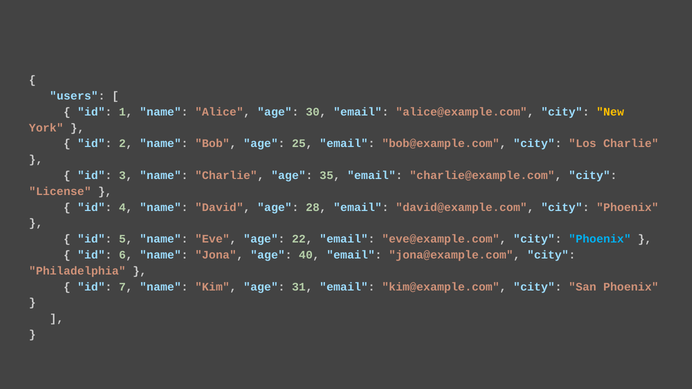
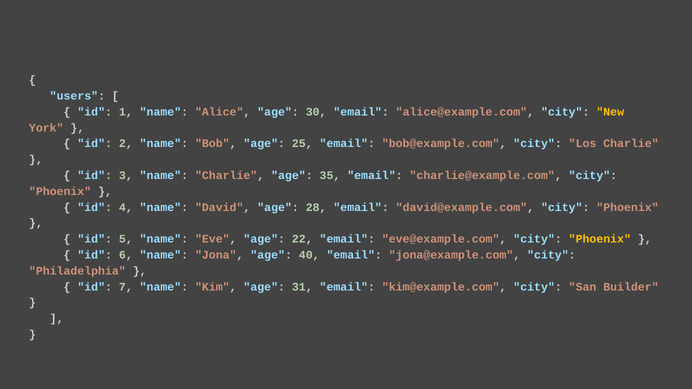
License at (60, 191): License -> Phoenix
Phoenix at (600, 239) colour: light blue -> yellow
San Phoenix: Phoenix -> Builder
